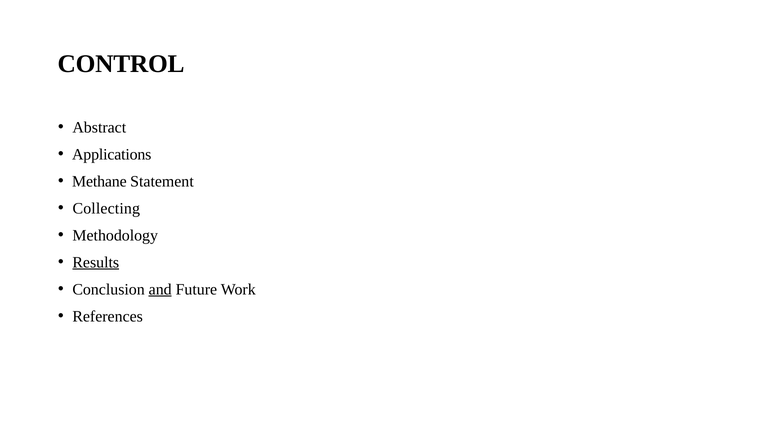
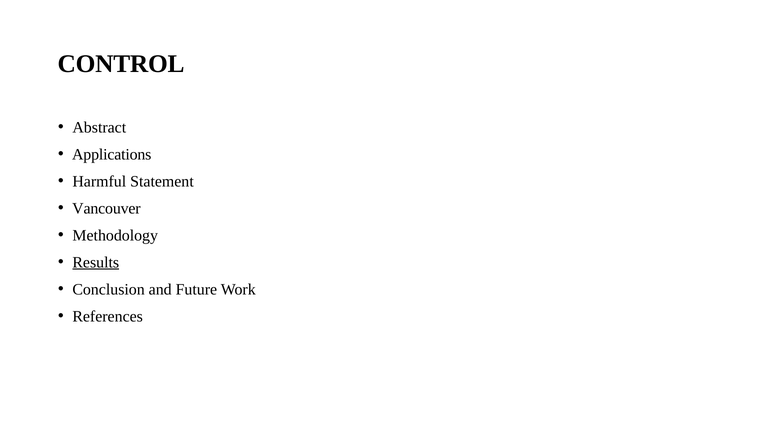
Methane: Methane -> Harmful
Collecting: Collecting -> Vancouver
and underline: present -> none
